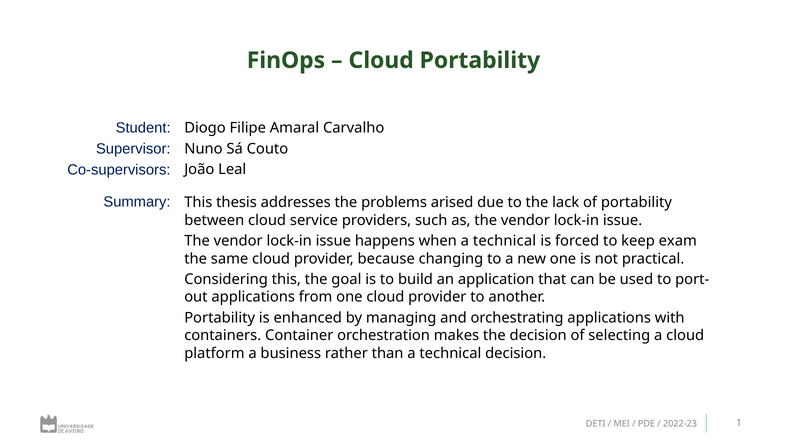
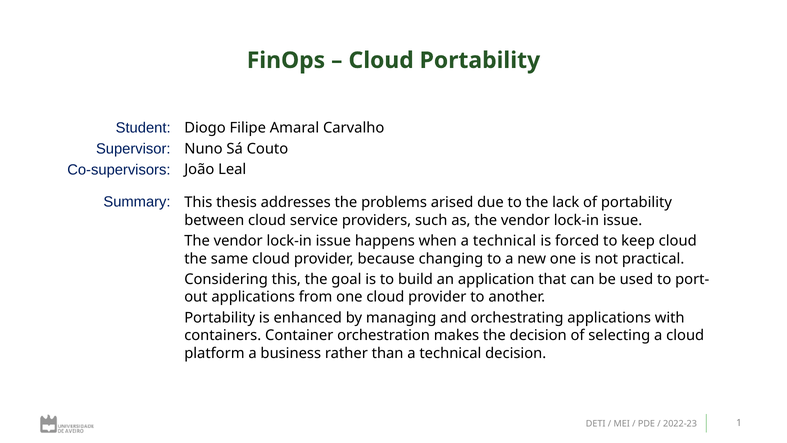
keep exam: exam -> cloud
